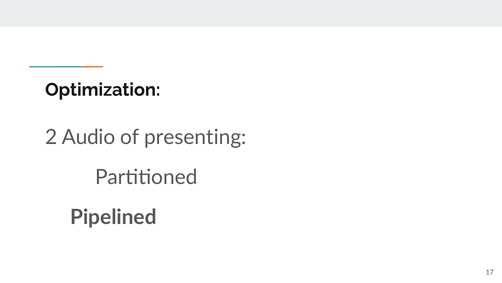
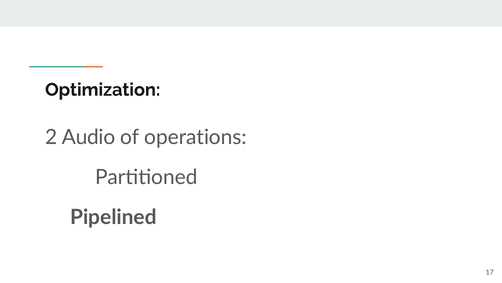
presenting: presenting -> operations
